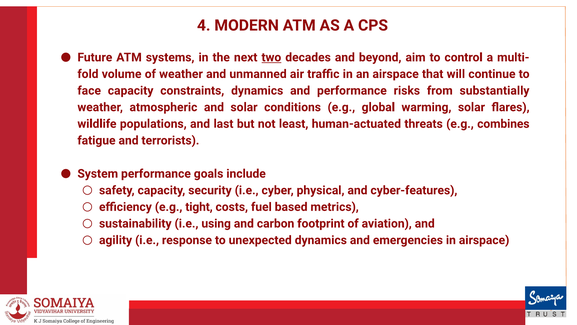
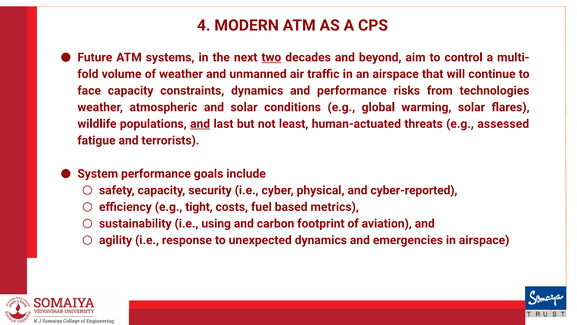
substantially: substantially -> technologies
and at (200, 124) underline: none -> present
combines: combines -> assessed
cyber-features: cyber-features -> cyber-reported
